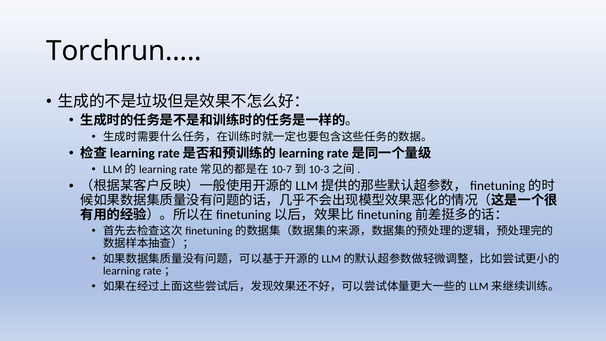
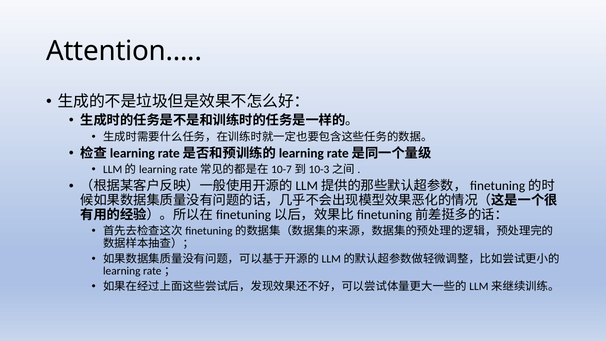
Torchrun…: Torchrun… -> Attention…
